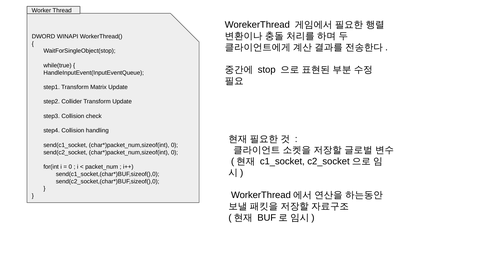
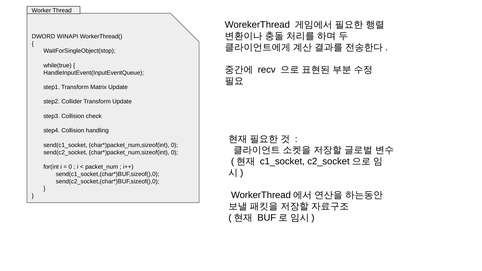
stop: stop -> recv
